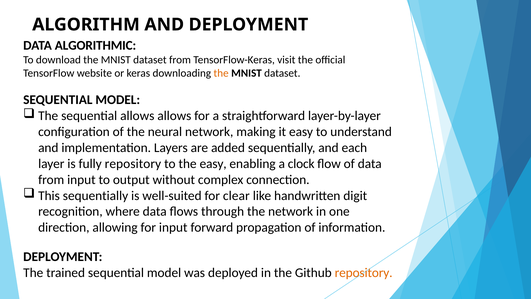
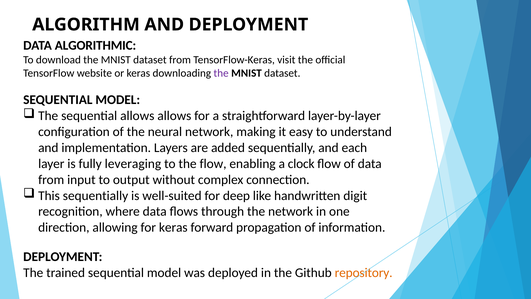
the at (221, 73) colour: orange -> purple
fully repository: repository -> leveraging
the easy: easy -> flow
clear: clear -> deep
for input: input -> keras
